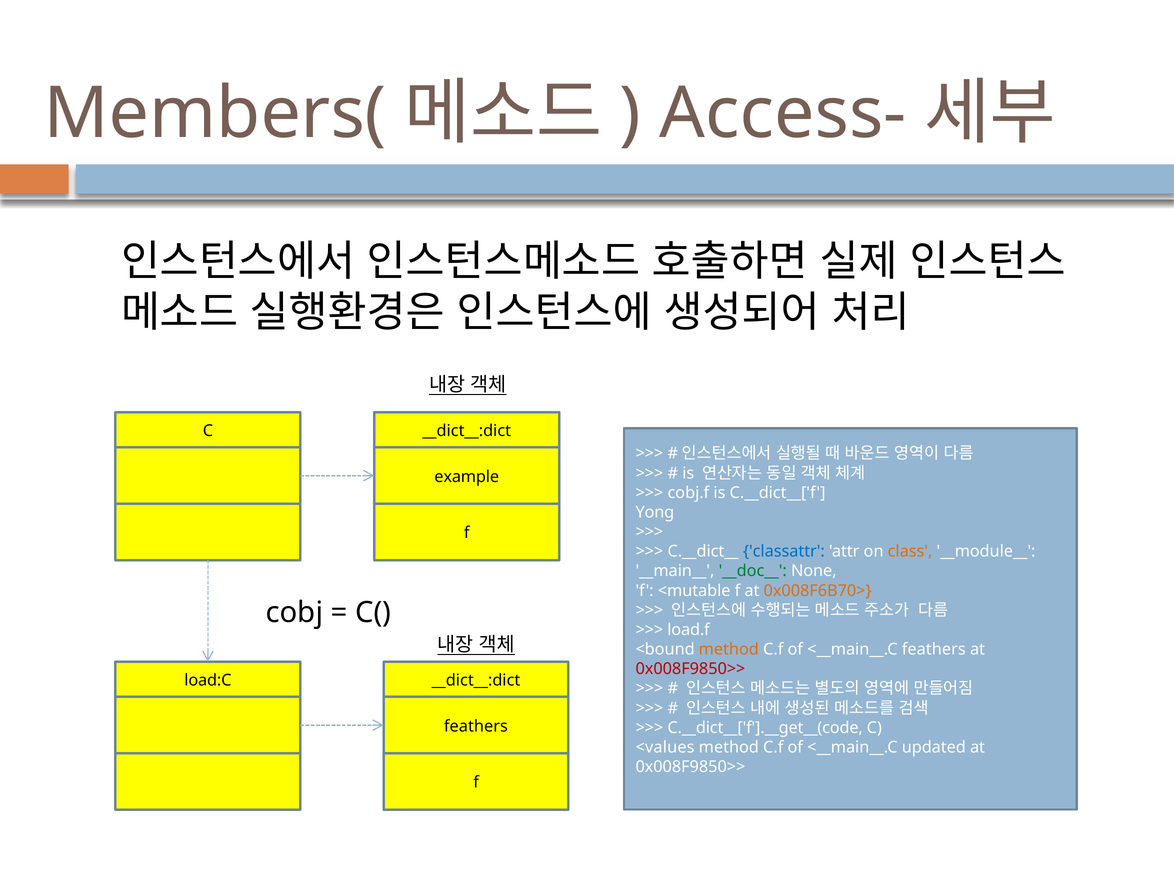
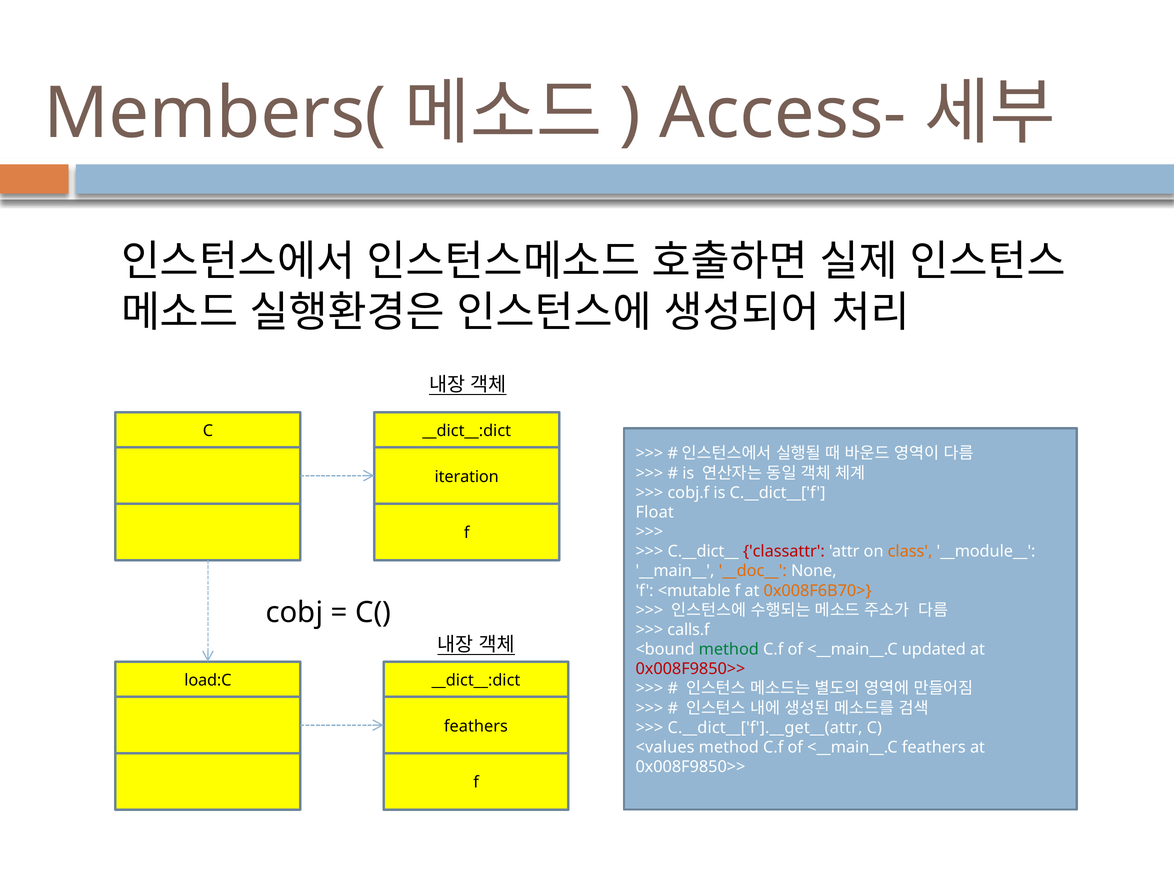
example: example -> iteration
Yong: Yong -> Float
classattr colour: blue -> red
__doc__ colour: green -> orange
load.f: load.f -> calls.f
method at (729, 650) colour: orange -> green
<__main__.C feathers: feathers -> updated
C.__dict__['f'].__get__(code: C.__dict__['f'].__get__(code -> C.__dict__['f'].__get__(attr
<__main__.C updated: updated -> feathers
